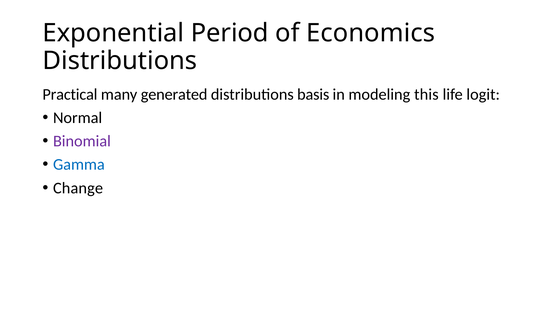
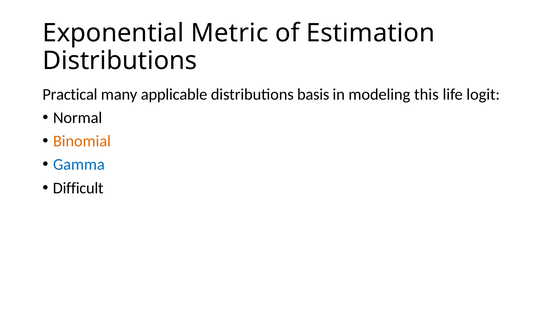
Period: Period -> Metric
Economics: Economics -> Estimation
generated: generated -> applicable
Binomial colour: purple -> orange
Change: Change -> Difficult
